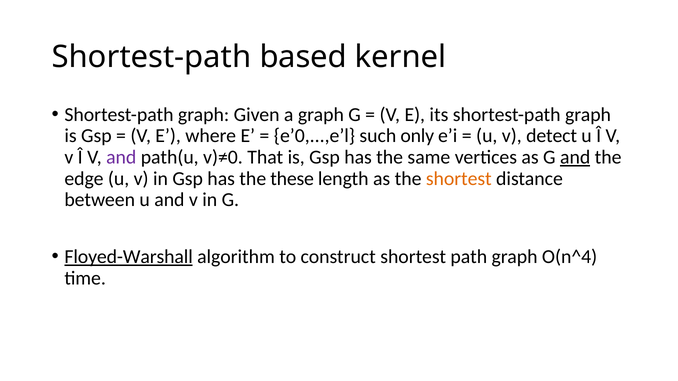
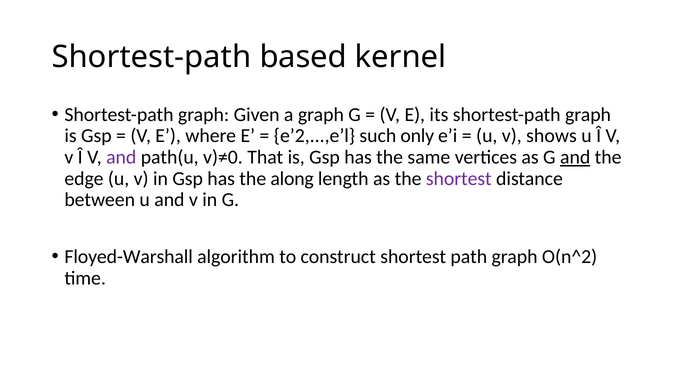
e’0,...,e’l: e’0,...,e’l -> e’2,...,e’l
detect: detect -> shows
these: these -> along
shortest at (459, 179) colour: orange -> purple
Floyed-Warshall underline: present -> none
O(n^4: O(n^4 -> O(n^2
